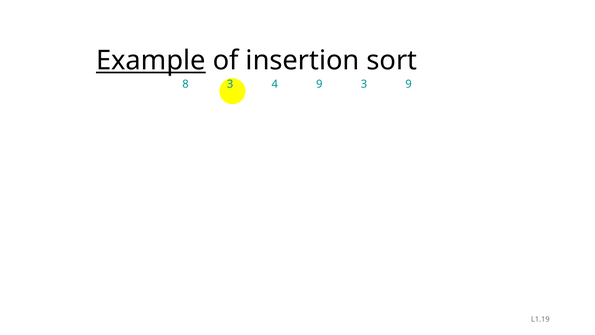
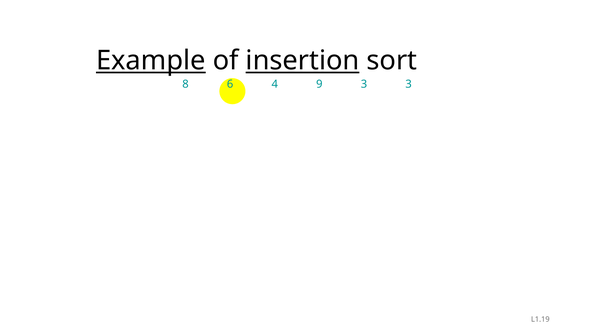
insertion underline: none -> present
8 3: 3 -> 6
3 9: 9 -> 3
